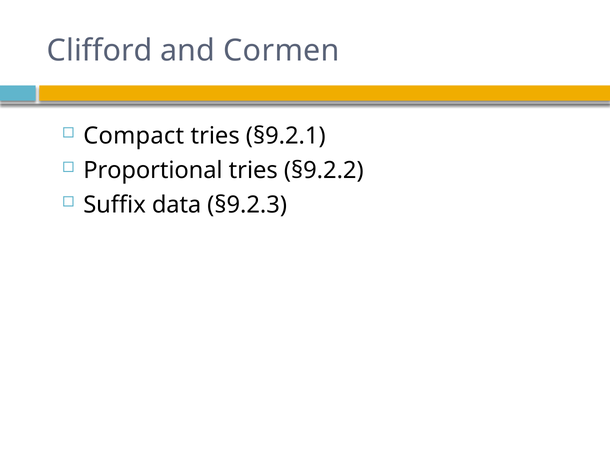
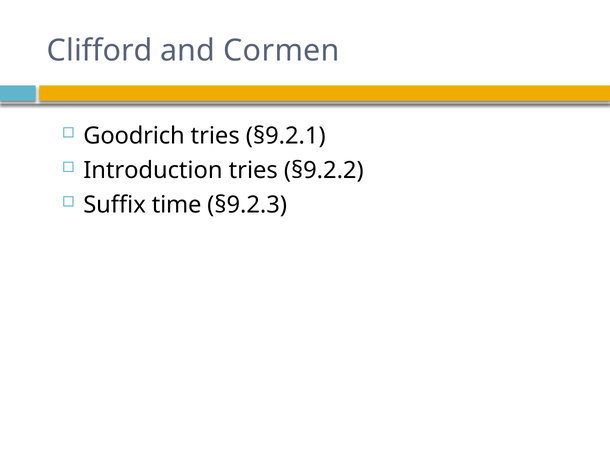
Compact: Compact -> Goodrich
Proportional: Proportional -> Introduction
data: data -> time
